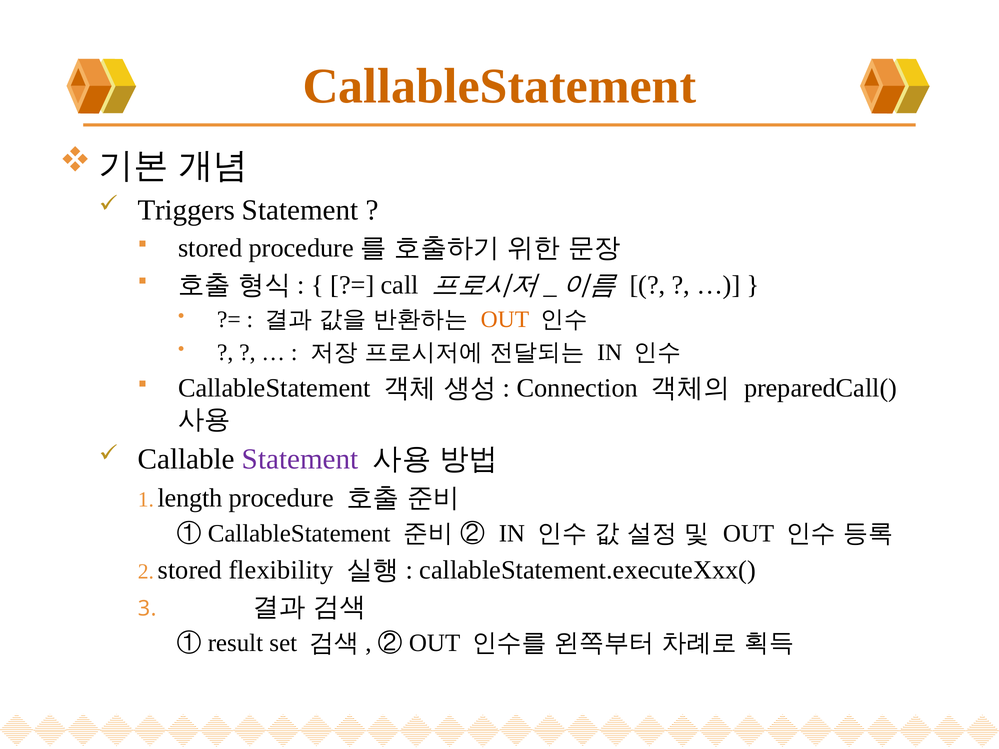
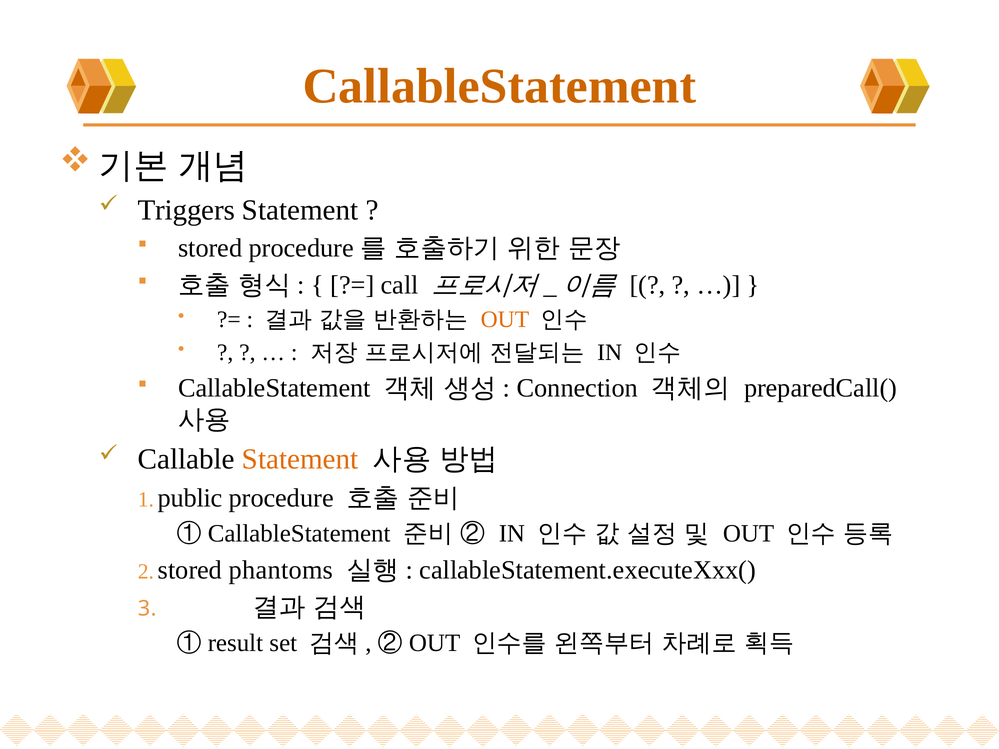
Statement at (300, 459) colour: purple -> orange
length: length -> public
flexibility: flexibility -> phantoms
